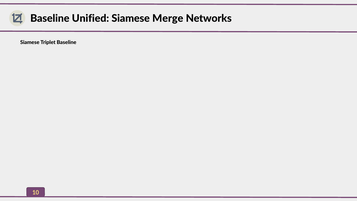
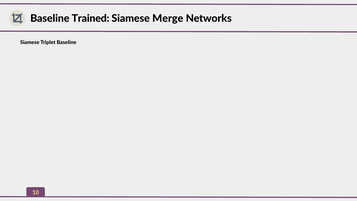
Unified: Unified -> Trained
